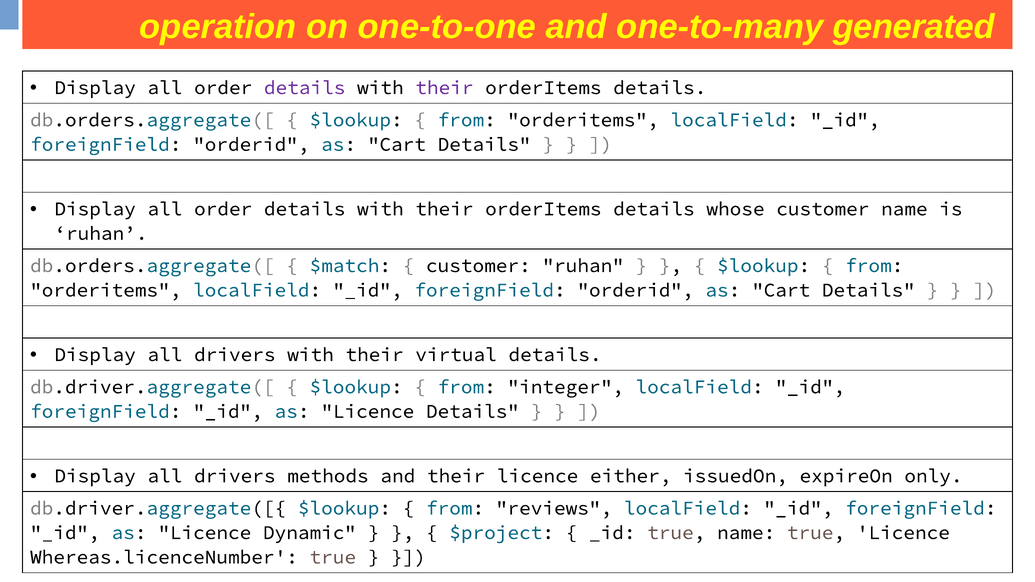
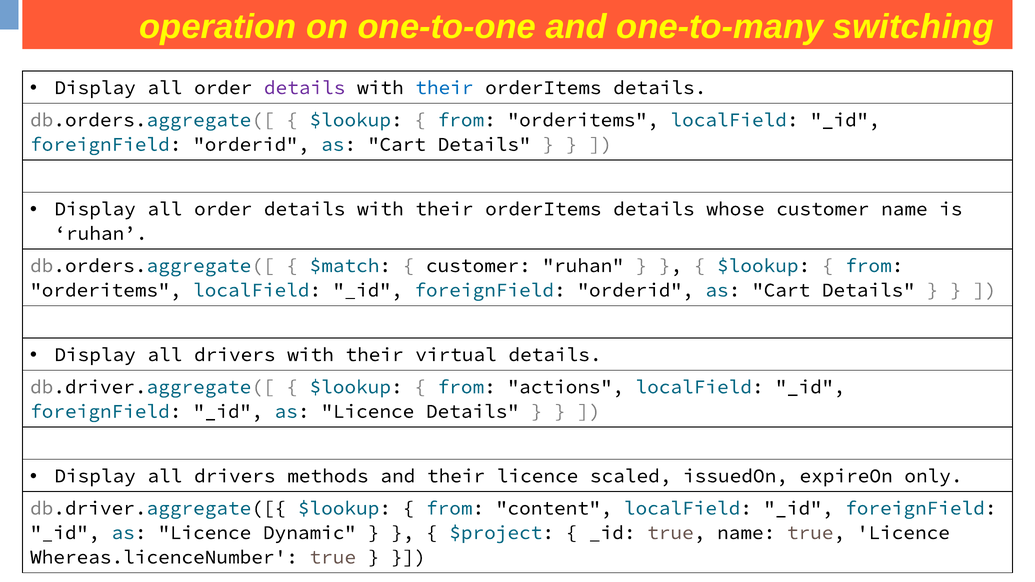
generated: generated -> switching
their at (444, 88) colour: purple -> blue
integer: integer -> actions
either: either -> scaled
reviews: reviews -> content
